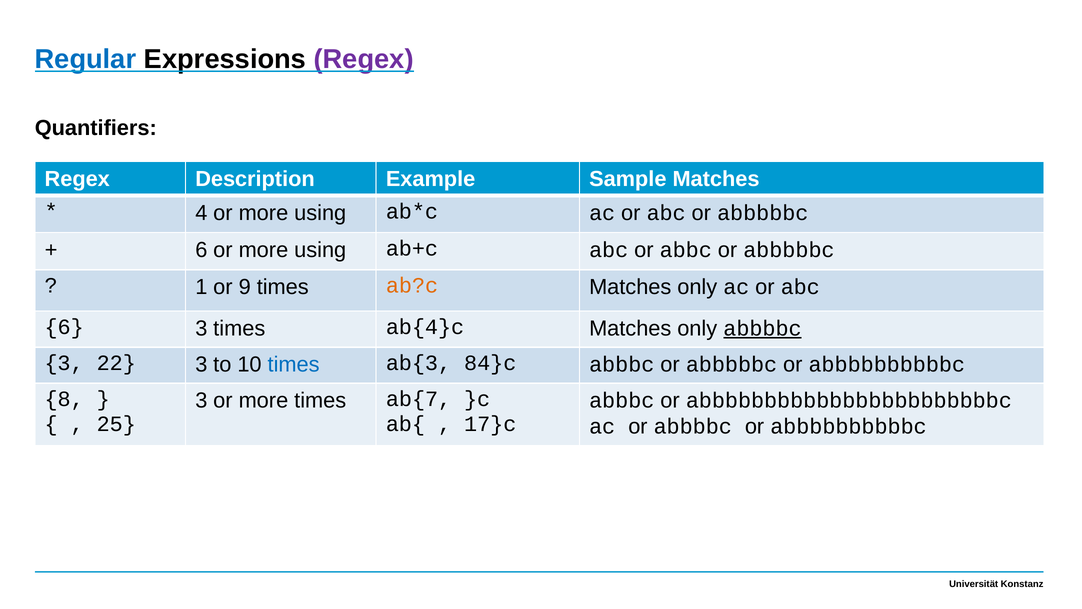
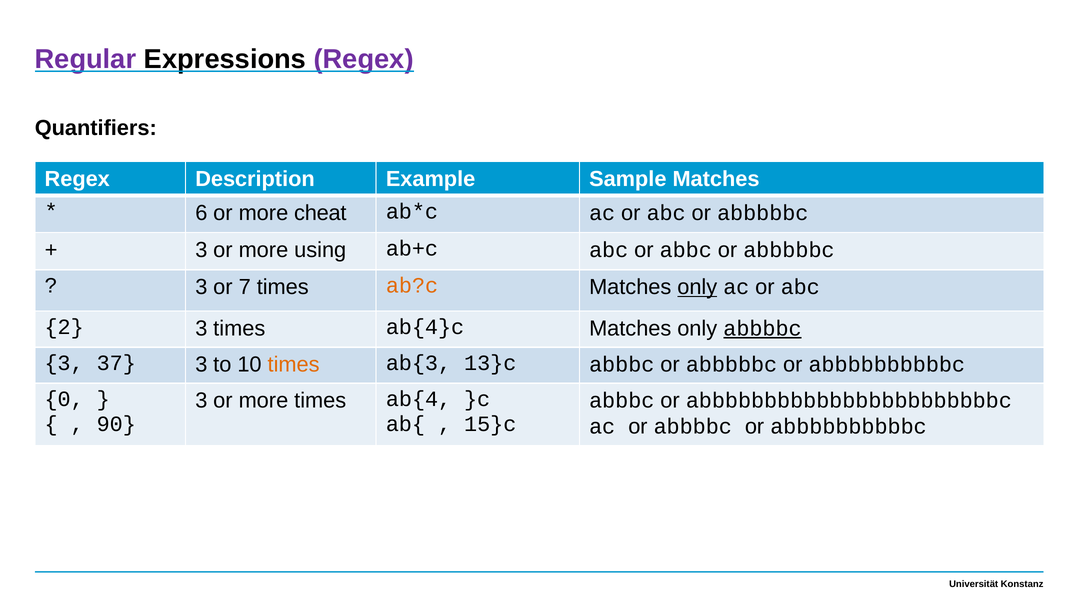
Regular colour: blue -> purple
4: 4 -> 6
using at (320, 213): using -> cheat
6 at (201, 250): 6 -> 3
1 at (201, 287): 1 -> 3
9: 9 -> 7
only at (697, 287) underline: none -> present
6 at (64, 327): 6 -> 2
22: 22 -> 37
times at (294, 364) colour: blue -> orange
84}c: 84}c -> 13}c
ab{7: ab{7 -> ab{4
8: 8 -> 0
25: 25 -> 90
17}c: 17}c -> 15}c
